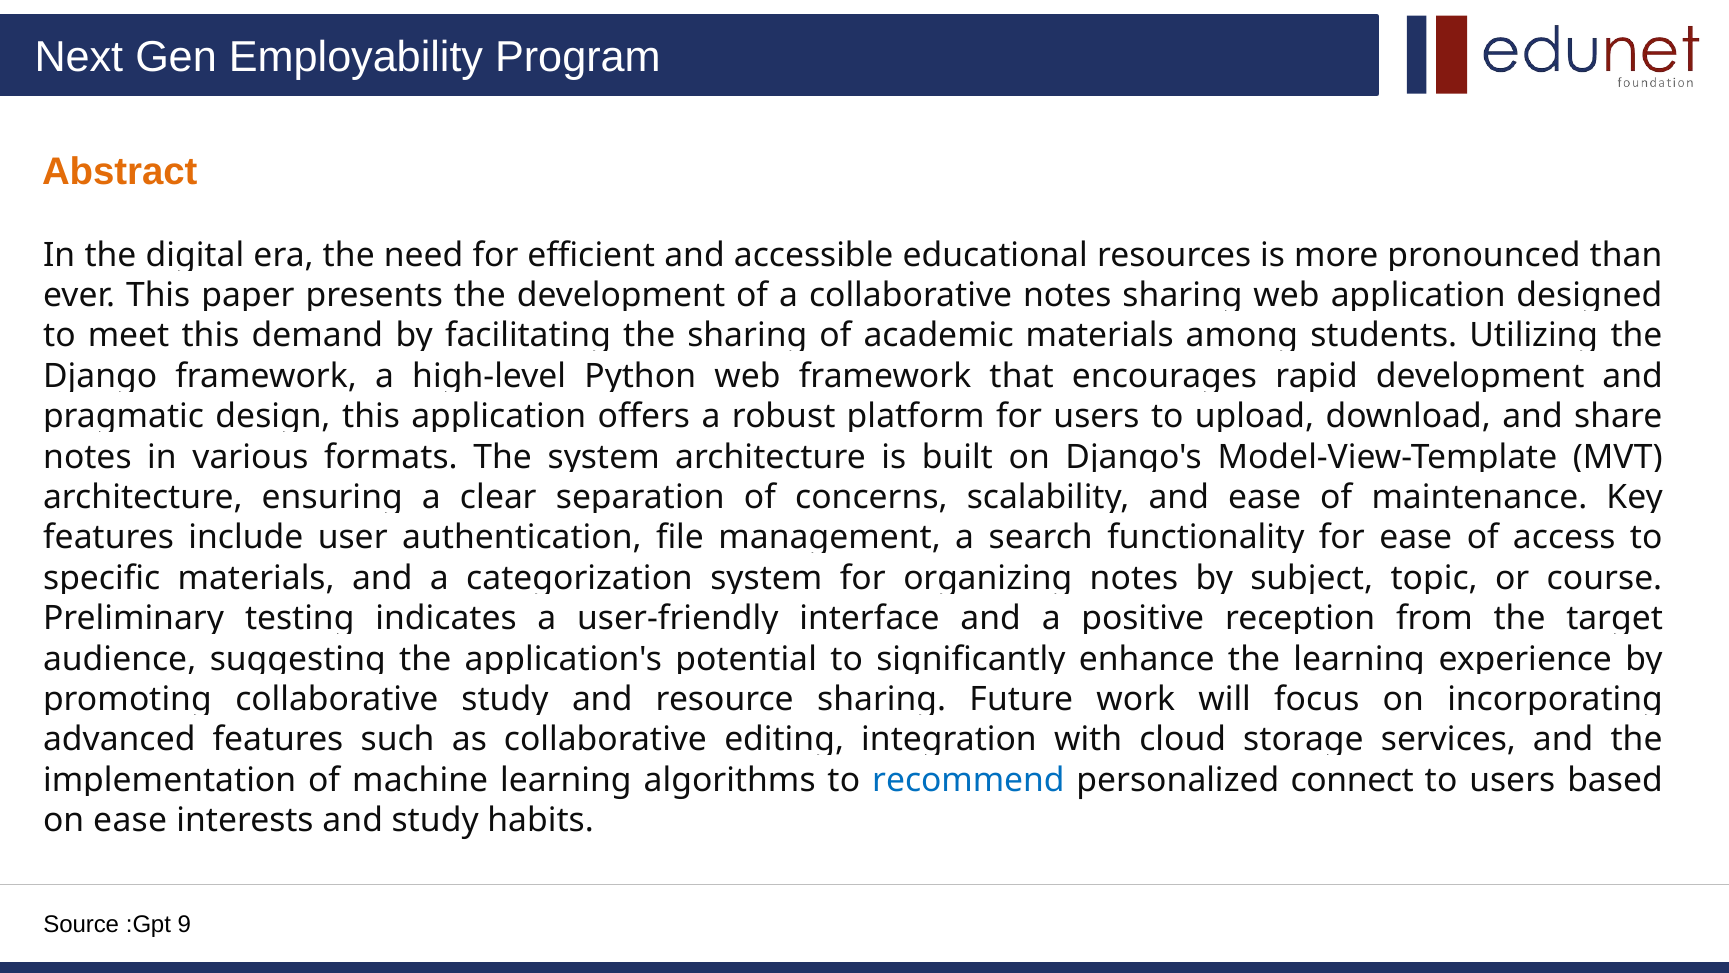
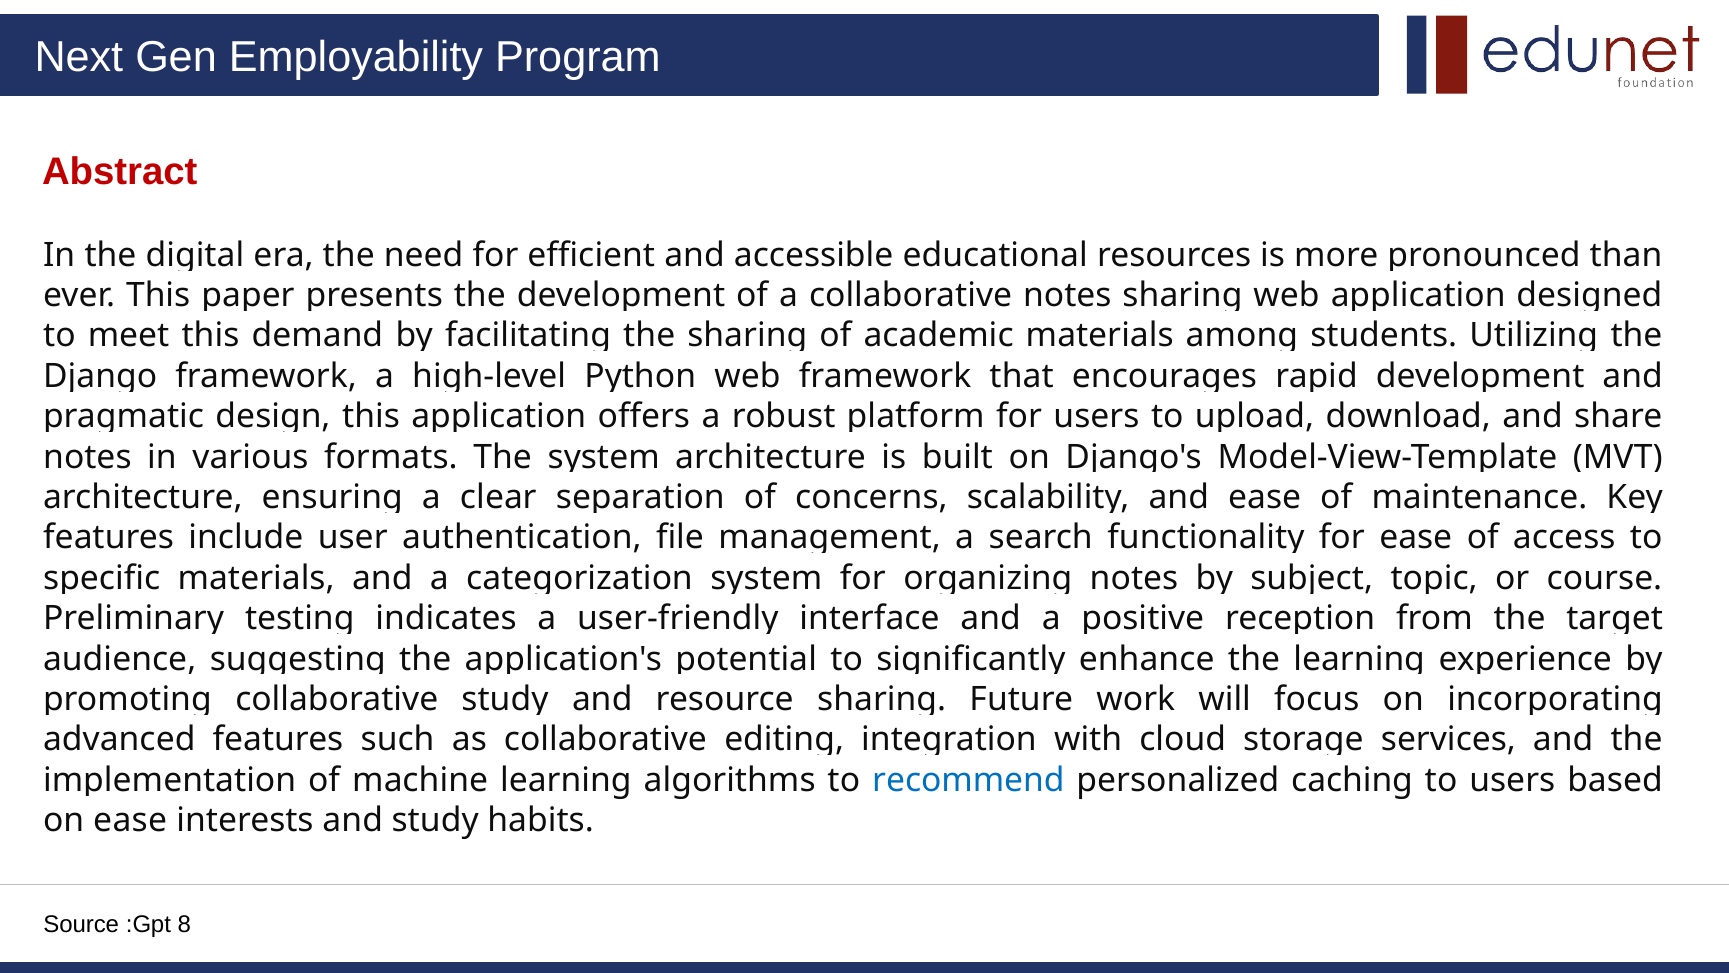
Abstract colour: orange -> red
connect: connect -> caching
9: 9 -> 8
